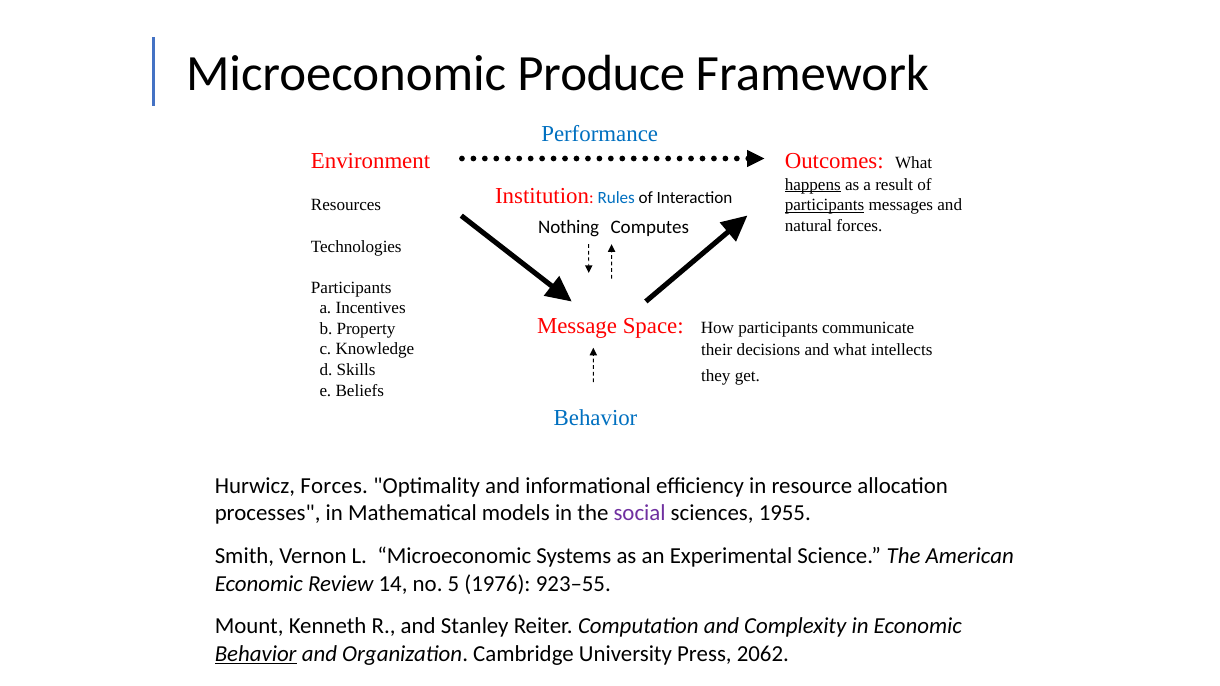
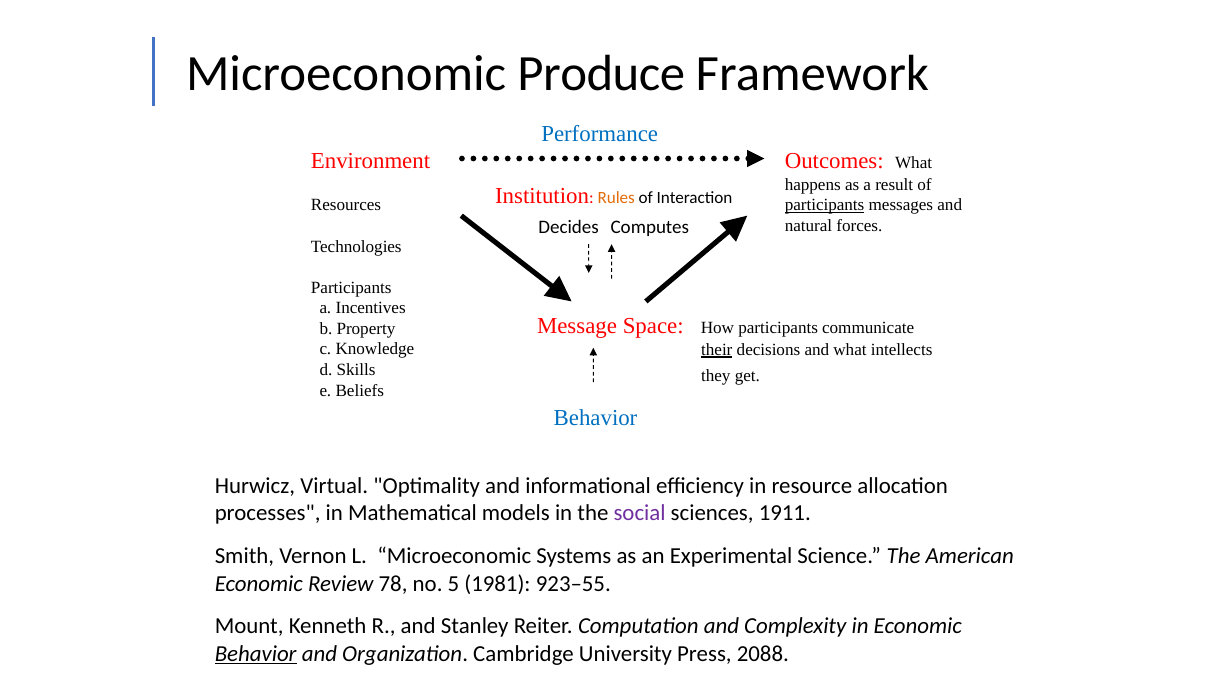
happens underline: present -> none
Rules colour: blue -> orange
Nothing: Nothing -> Decides
their underline: none -> present
Hurwicz Forces: Forces -> Virtual
1955: 1955 -> 1911
14: 14 -> 78
1976: 1976 -> 1981
2062: 2062 -> 2088
